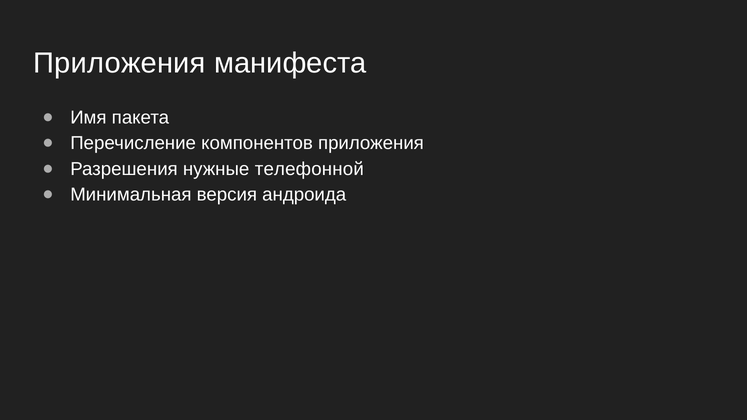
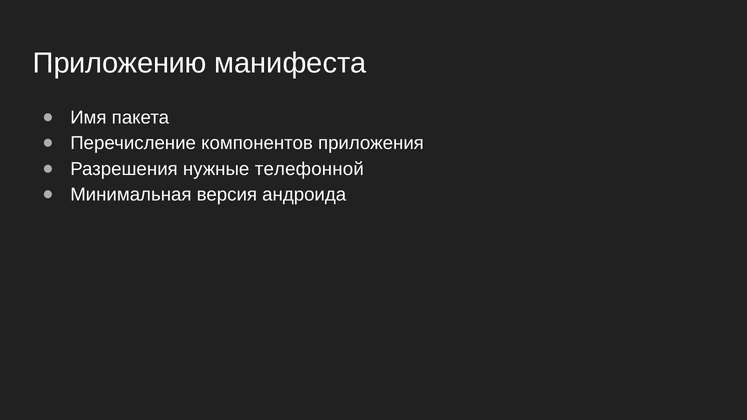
Приложения at (119, 63): Приложения -> Приложению
